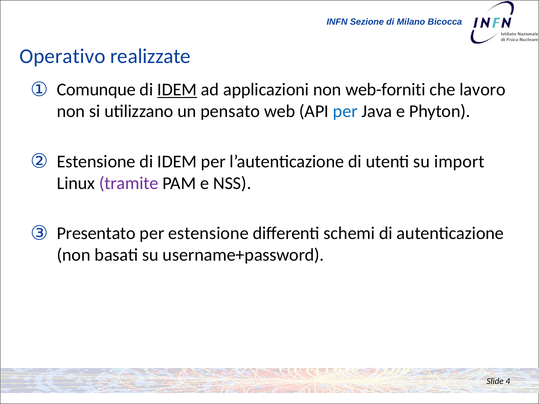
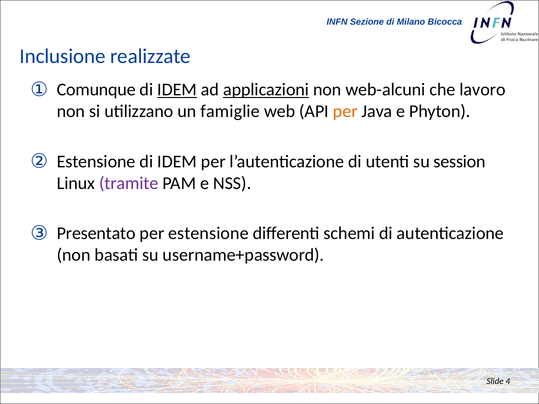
Operativo: Operativo -> Inclusione
applicazioni underline: none -> present
web-forniti: web-forniti -> web-alcuni
pensato: pensato -> famiglie
per at (345, 111) colour: blue -> orange
import: import -> session
